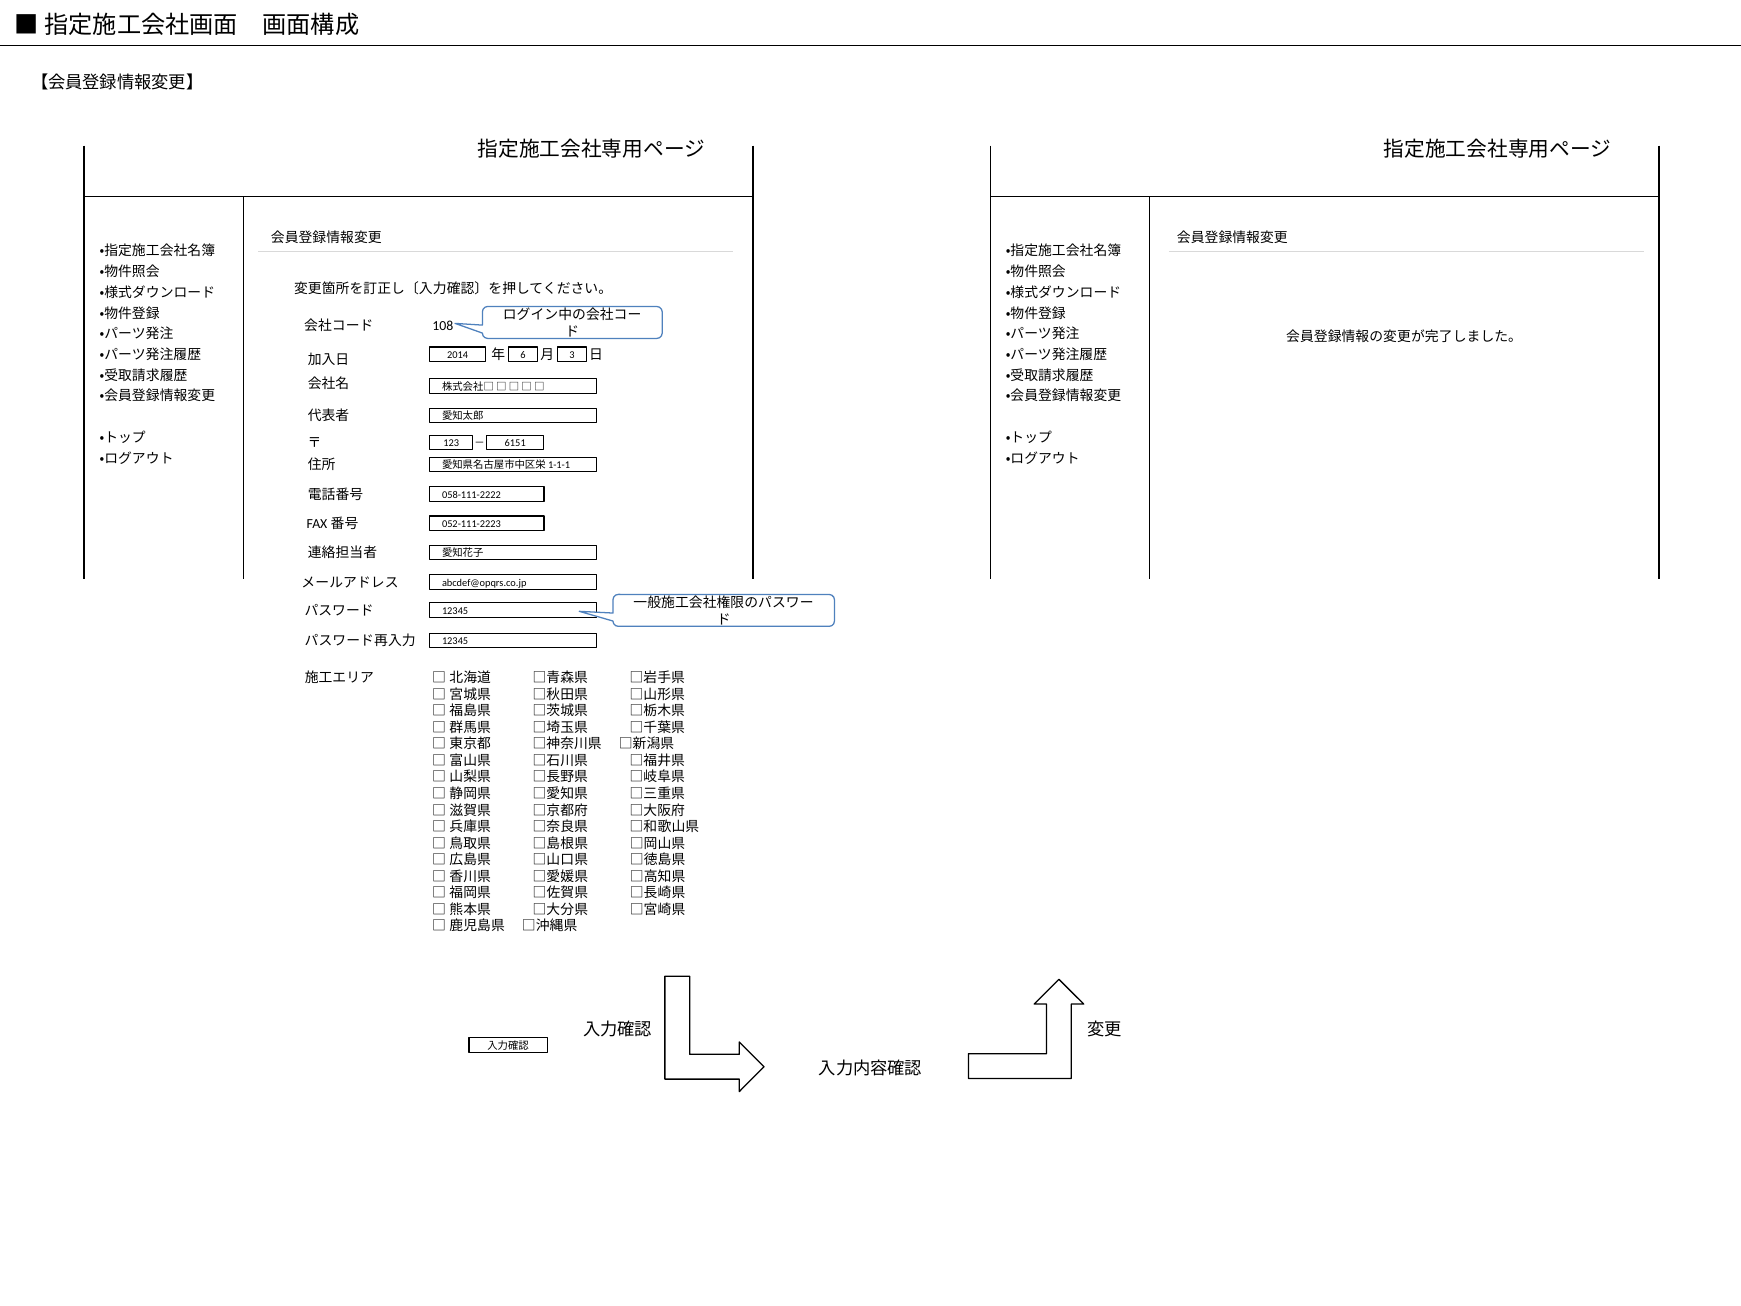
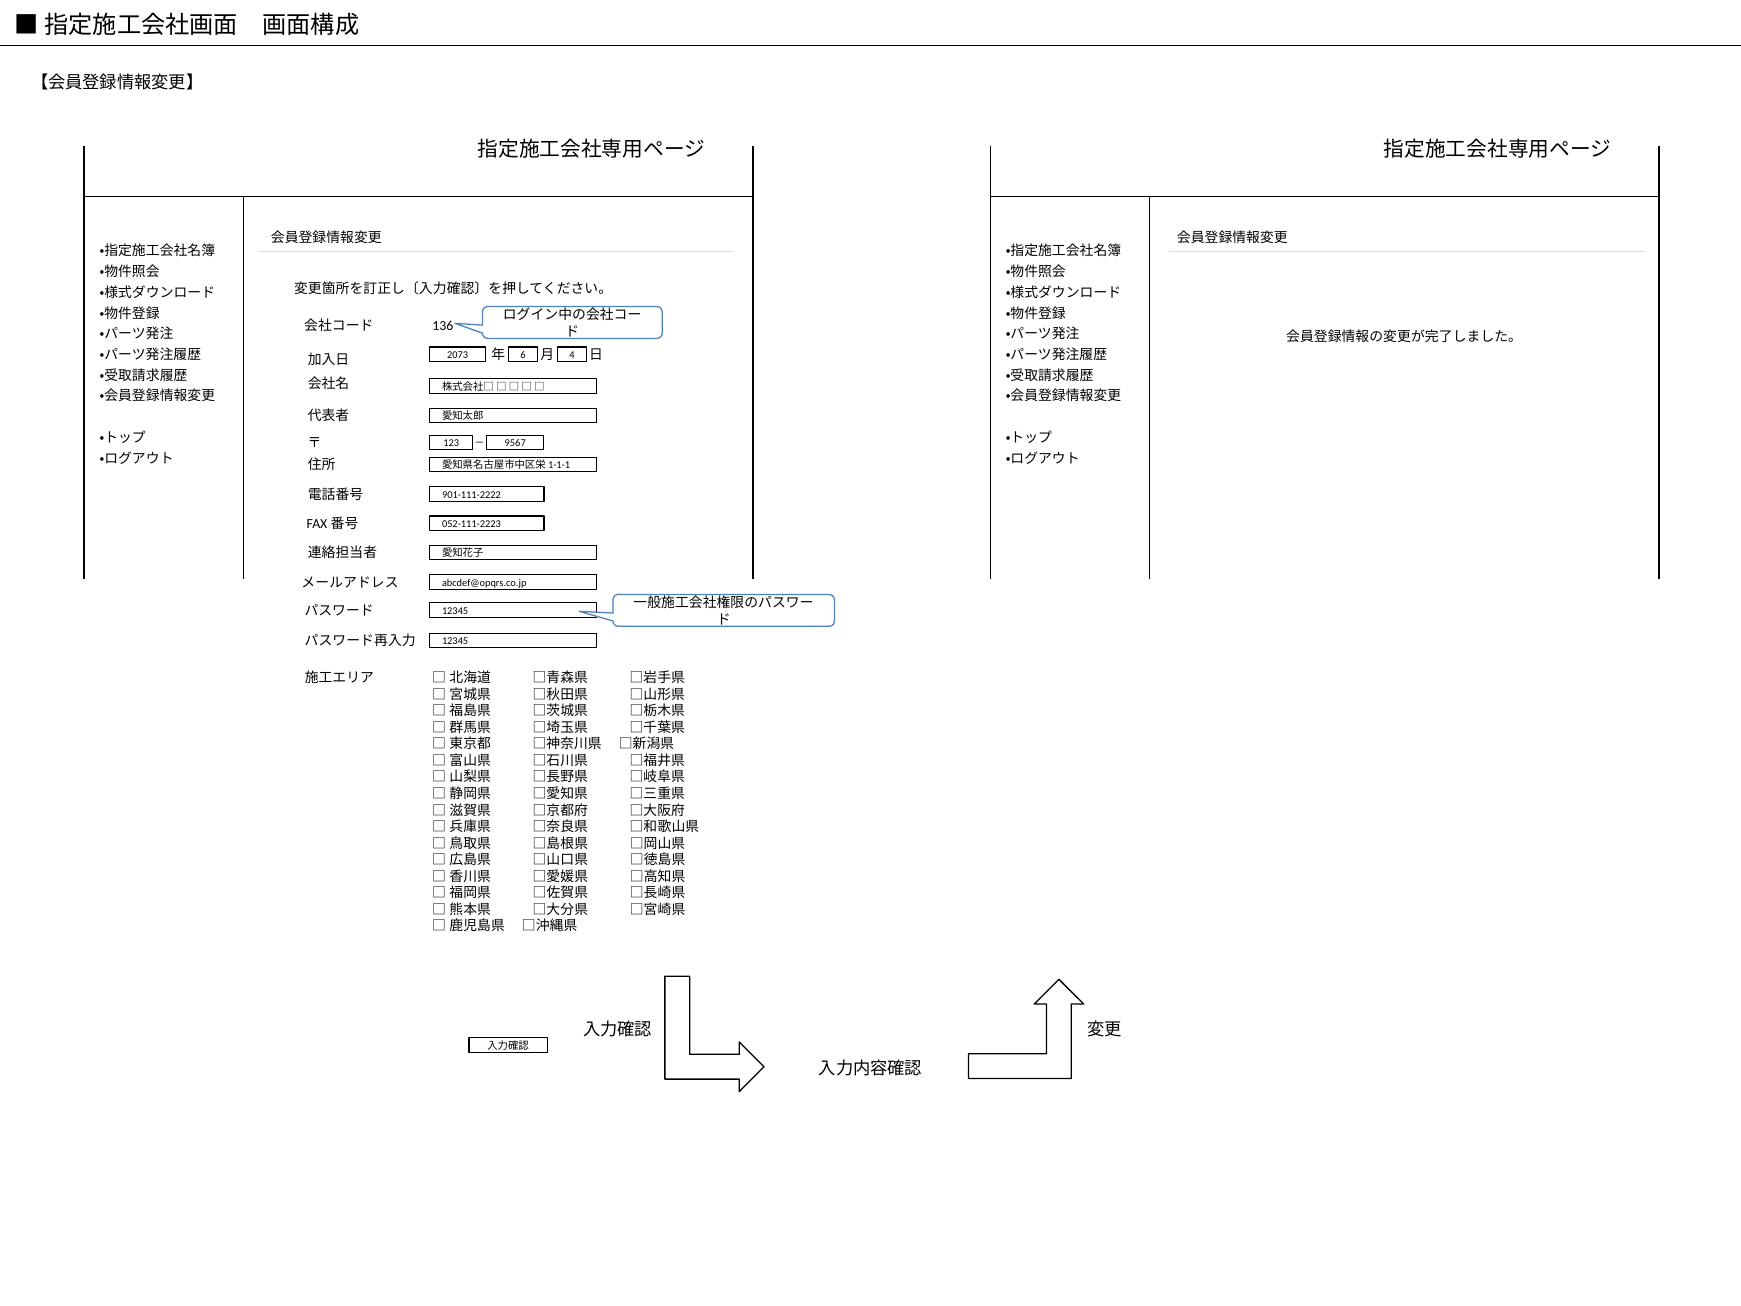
108: 108 -> 136
2014: 2014 -> 2073
3: 3 -> 4
6151: 6151 -> 9567
058-111-2222: 058-111-2222 -> 901-111-2222
